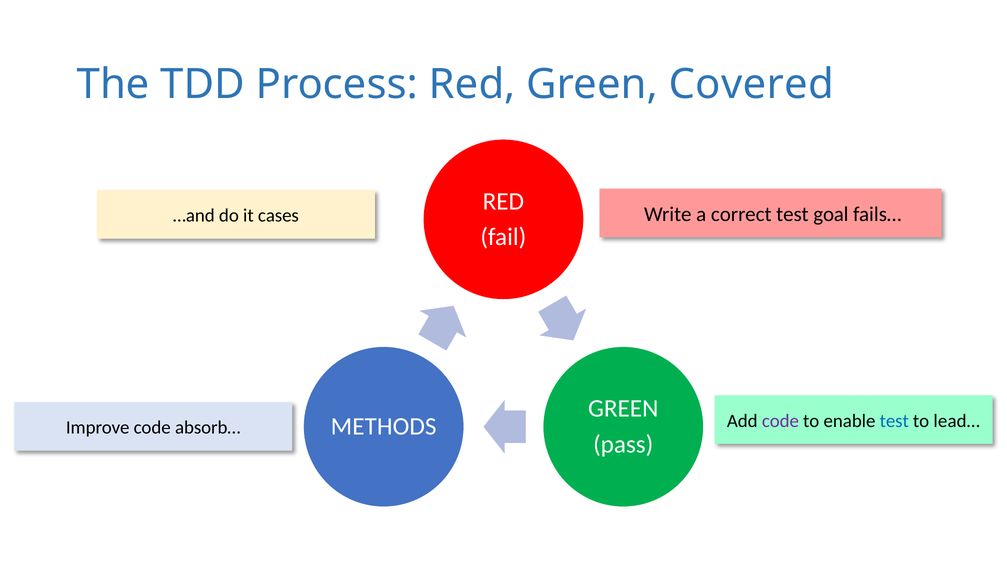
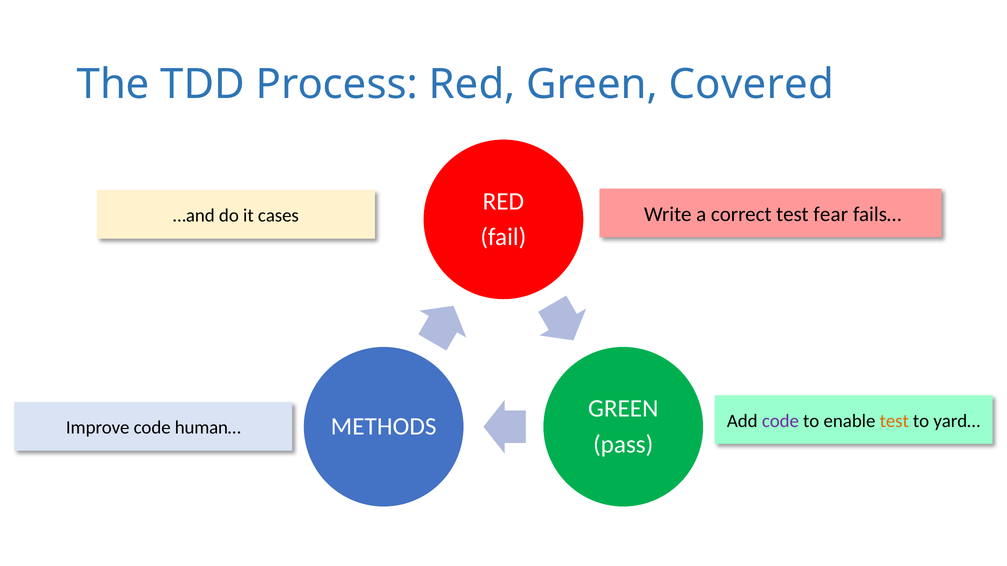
goal: goal -> fear
test at (894, 421) colour: blue -> orange
lead…: lead… -> yard…
absorb…: absorb… -> human…
